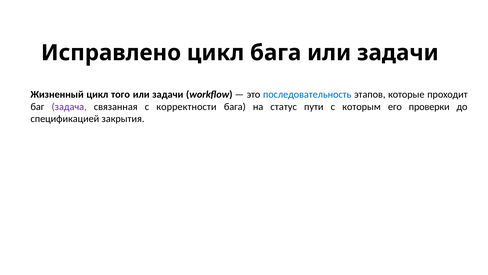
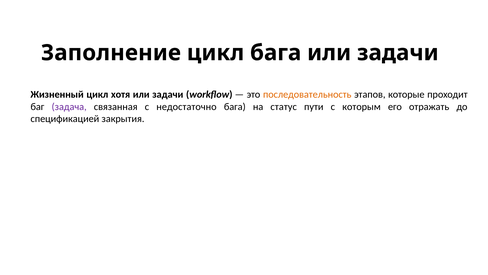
Исправлено: Исправлено -> Заполнение
того: того -> хотя
последовательность colour: blue -> orange
корректности: корректности -> недостаточно
проверки: проверки -> отражать
